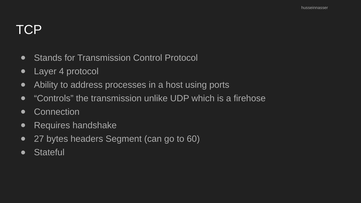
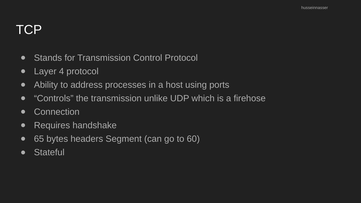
27: 27 -> 65
